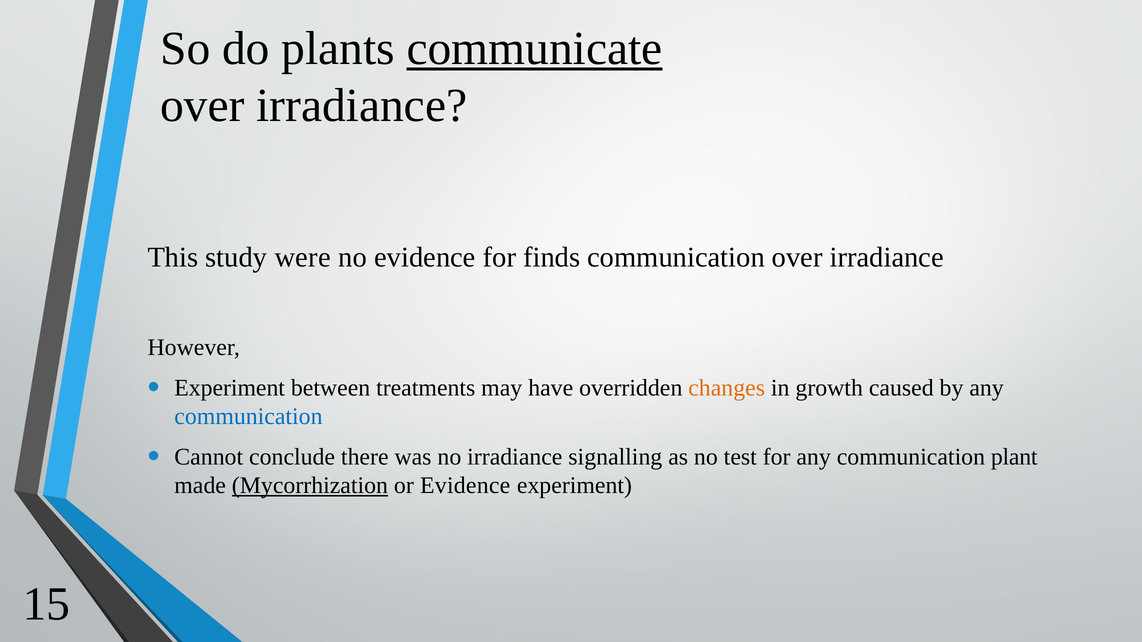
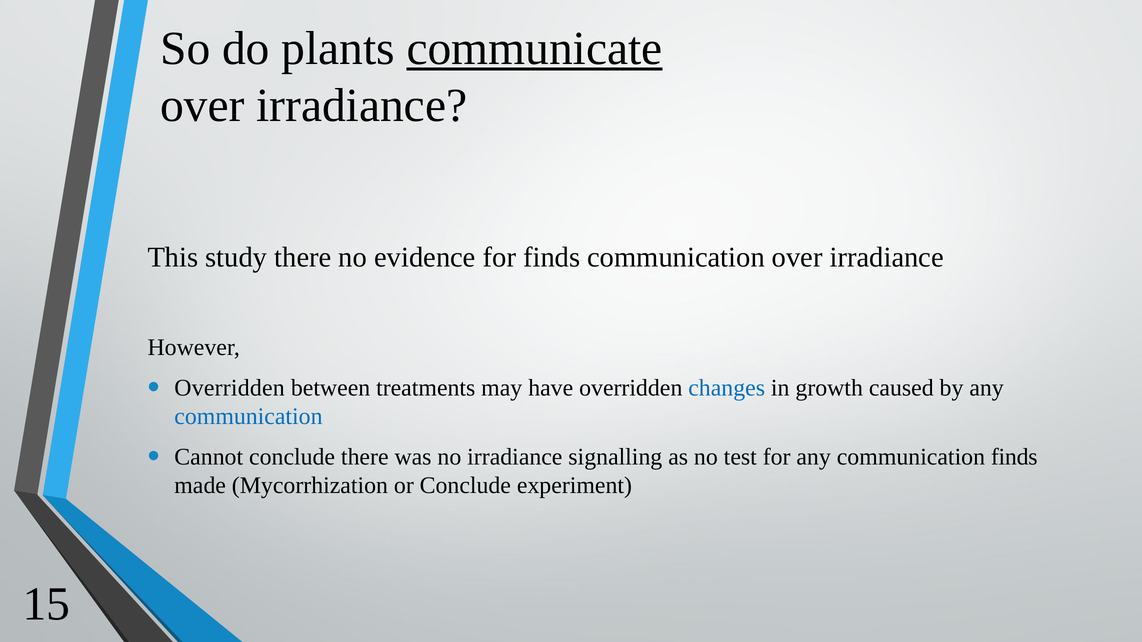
study were: were -> there
Experiment at (230, 388): Experiment -> Overridden
changes colour: orange -> blue
communication plant: plant -> finds
Mycorrhization underline: present -> none
or Evidence: Evidence -> Conclude
